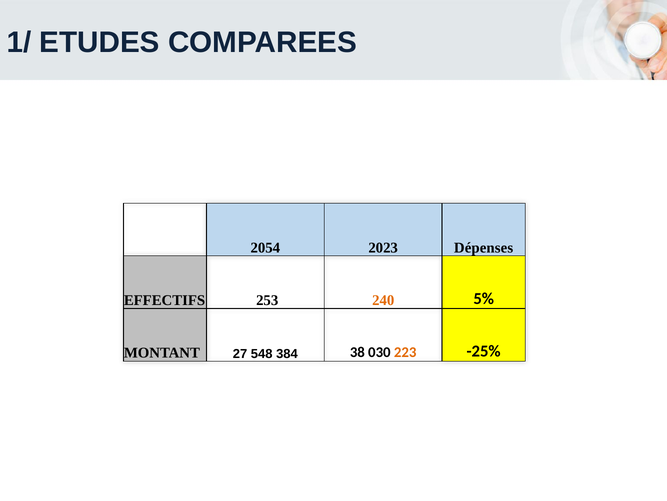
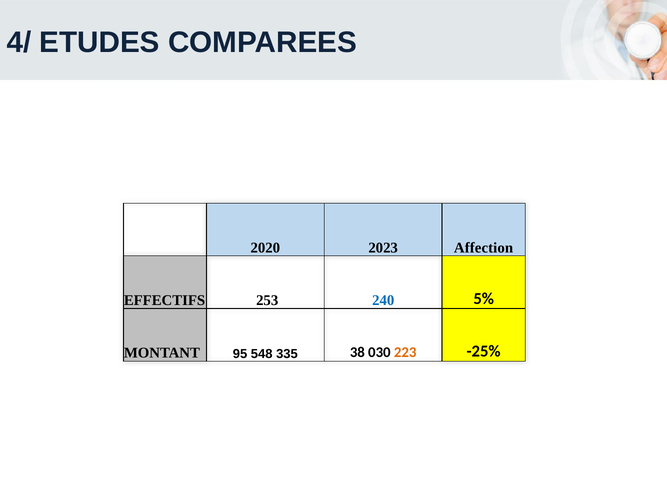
1/: 1/ -> 4/
2054: 2054 -> 2020
Dépenses: Dépenses -> Affection
240 colour: orange -> blue
27: 27 -> 95
384: 384 -> 335
